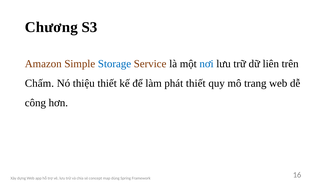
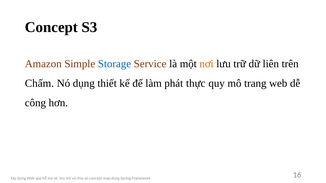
Chương at (51, 27): Chương -> Concept
nơi colour: blue -> orange
thiệu: thiệu -> dụng
phát thiết: thiết -> thực
